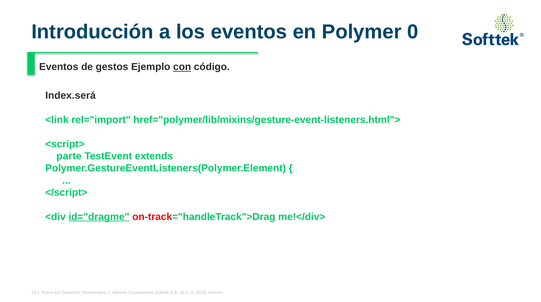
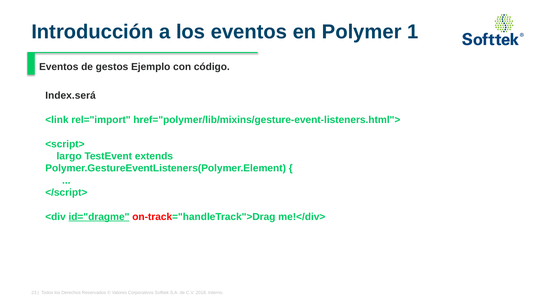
0: 0 -> 1
con underline: present -> none
parte: parte -> largo
